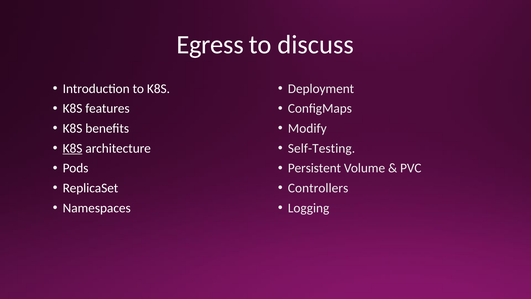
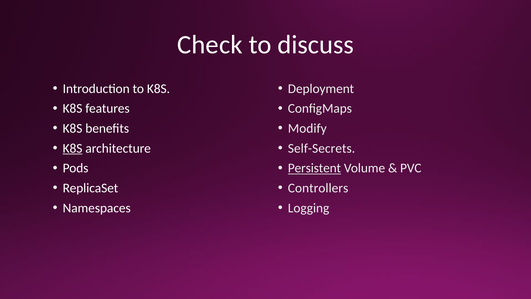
Egress: Egress -> Check
Self-Testing: Self-Testing -> Self-Secrets
Persistent underline: none -> present
